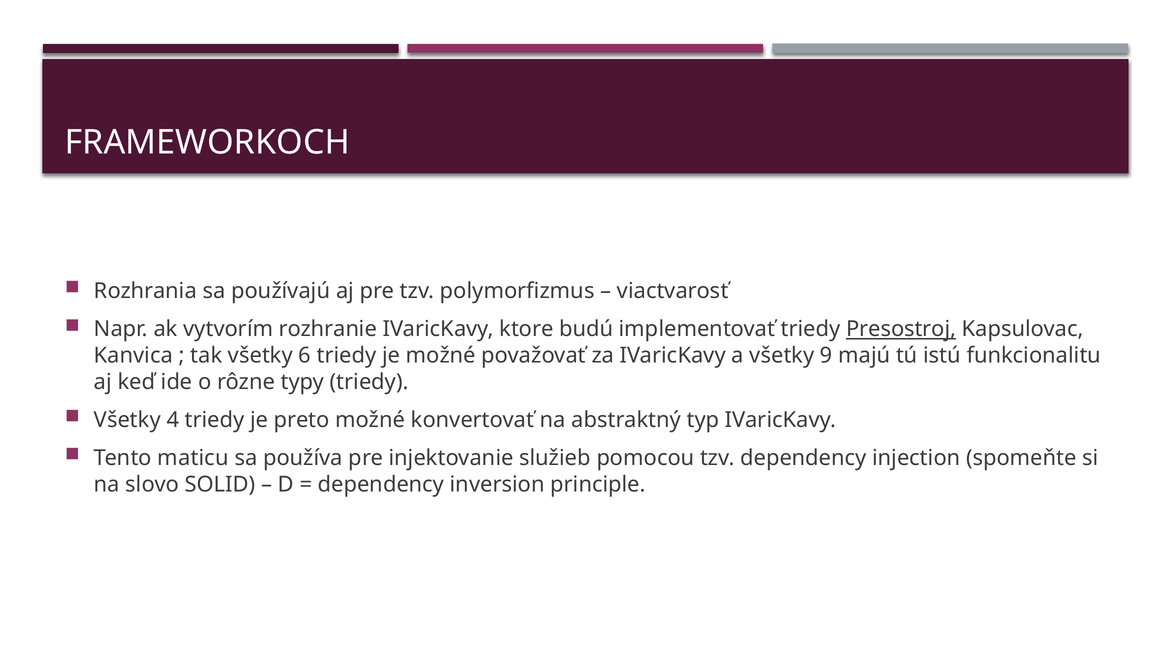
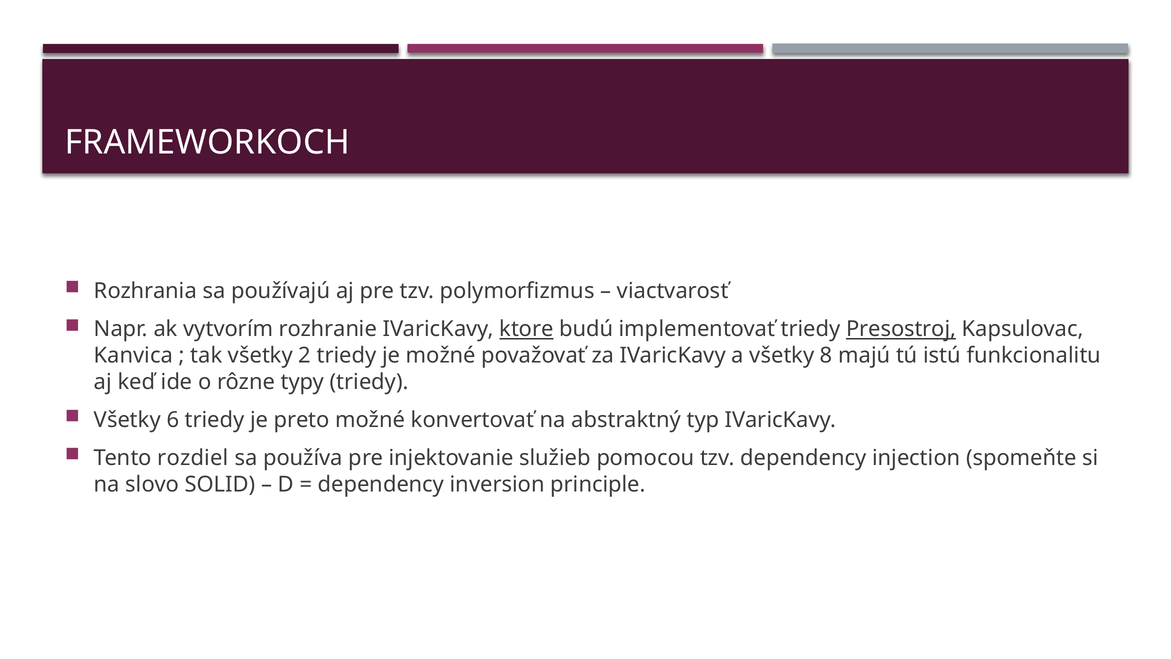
ktore underline: none -> present
6: 6 -> 2
9: 9 -> 8
4: 4 -> 6
maticu: maticu -> rozdiel
